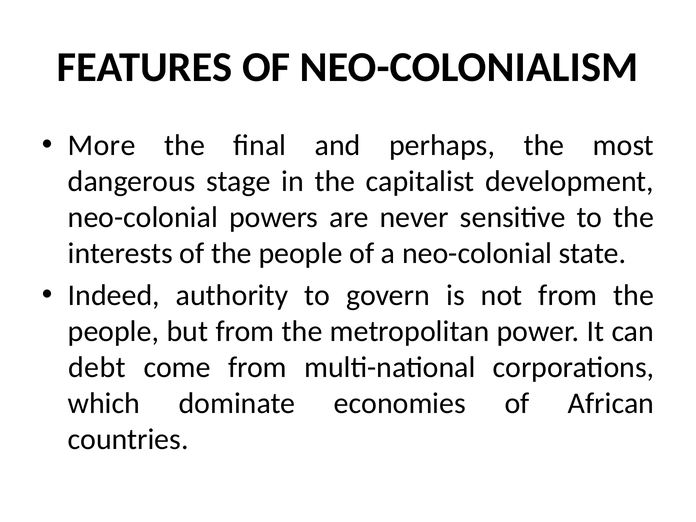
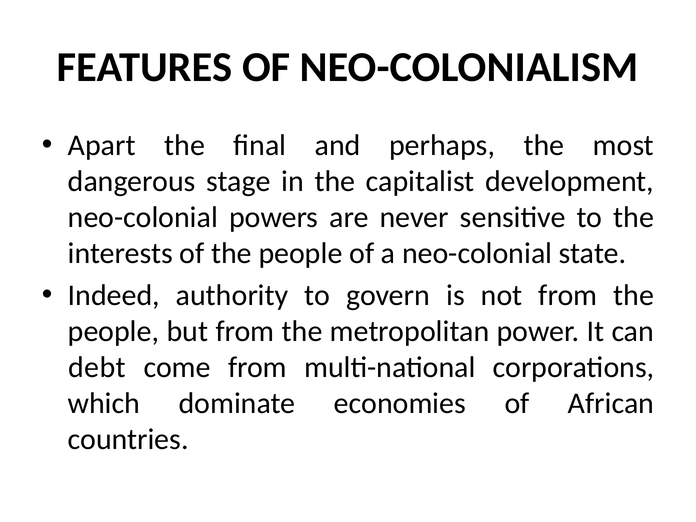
More: More -> Apart
